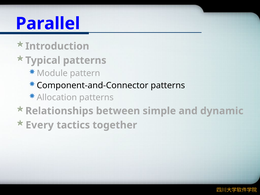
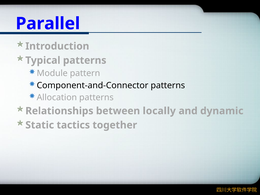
simple: simple -> locally
Every: Every -> Static
